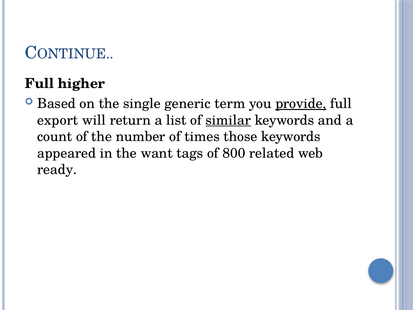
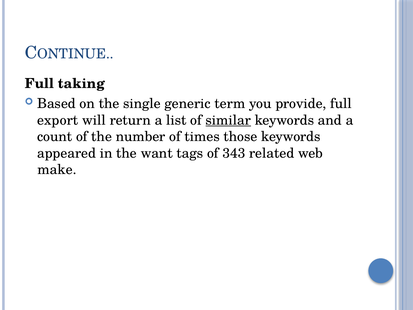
higher: higher -> taking
provide underline: present -> none
800: 800 -> 343
ready: ready -> make
